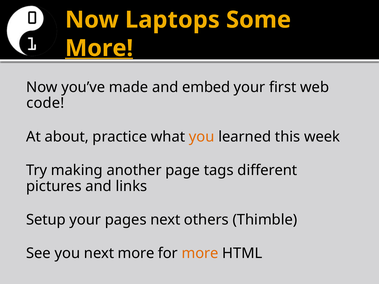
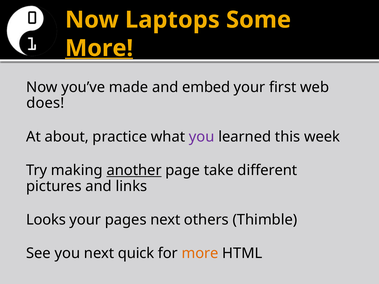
code: code -> does
you at (202, 137) colour: orange -> purple
another underline: none -> present
tags: tags -> take
Setup: Setup -> Looks
next more: more -> quick
